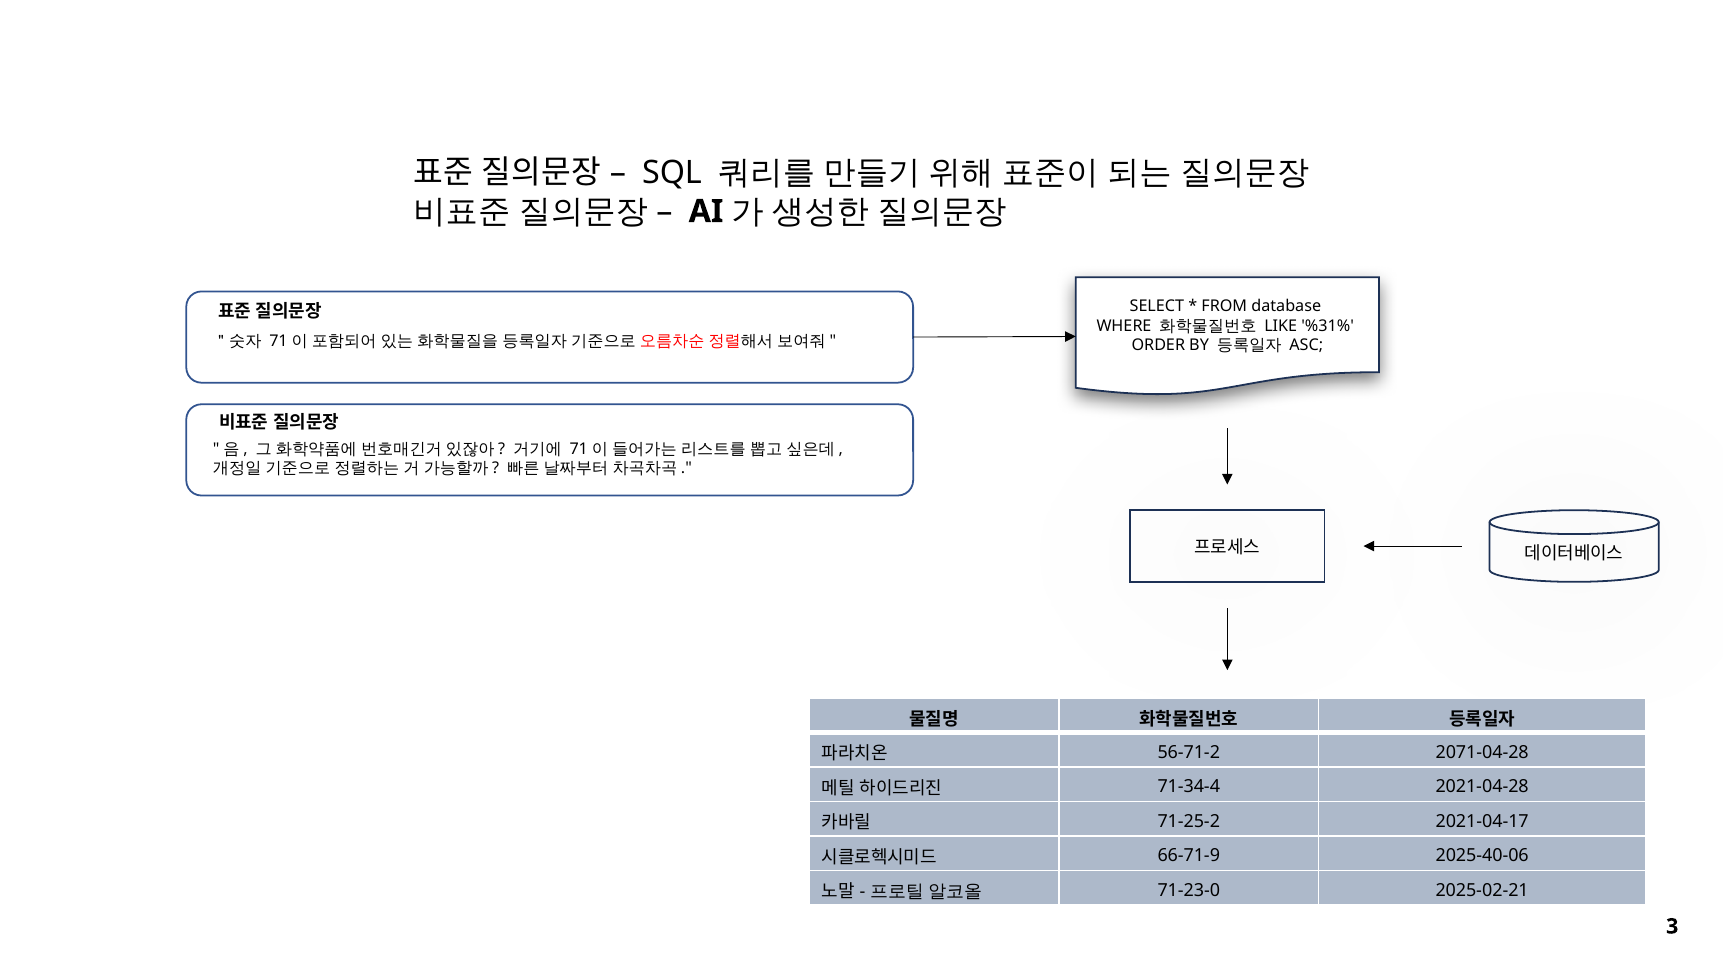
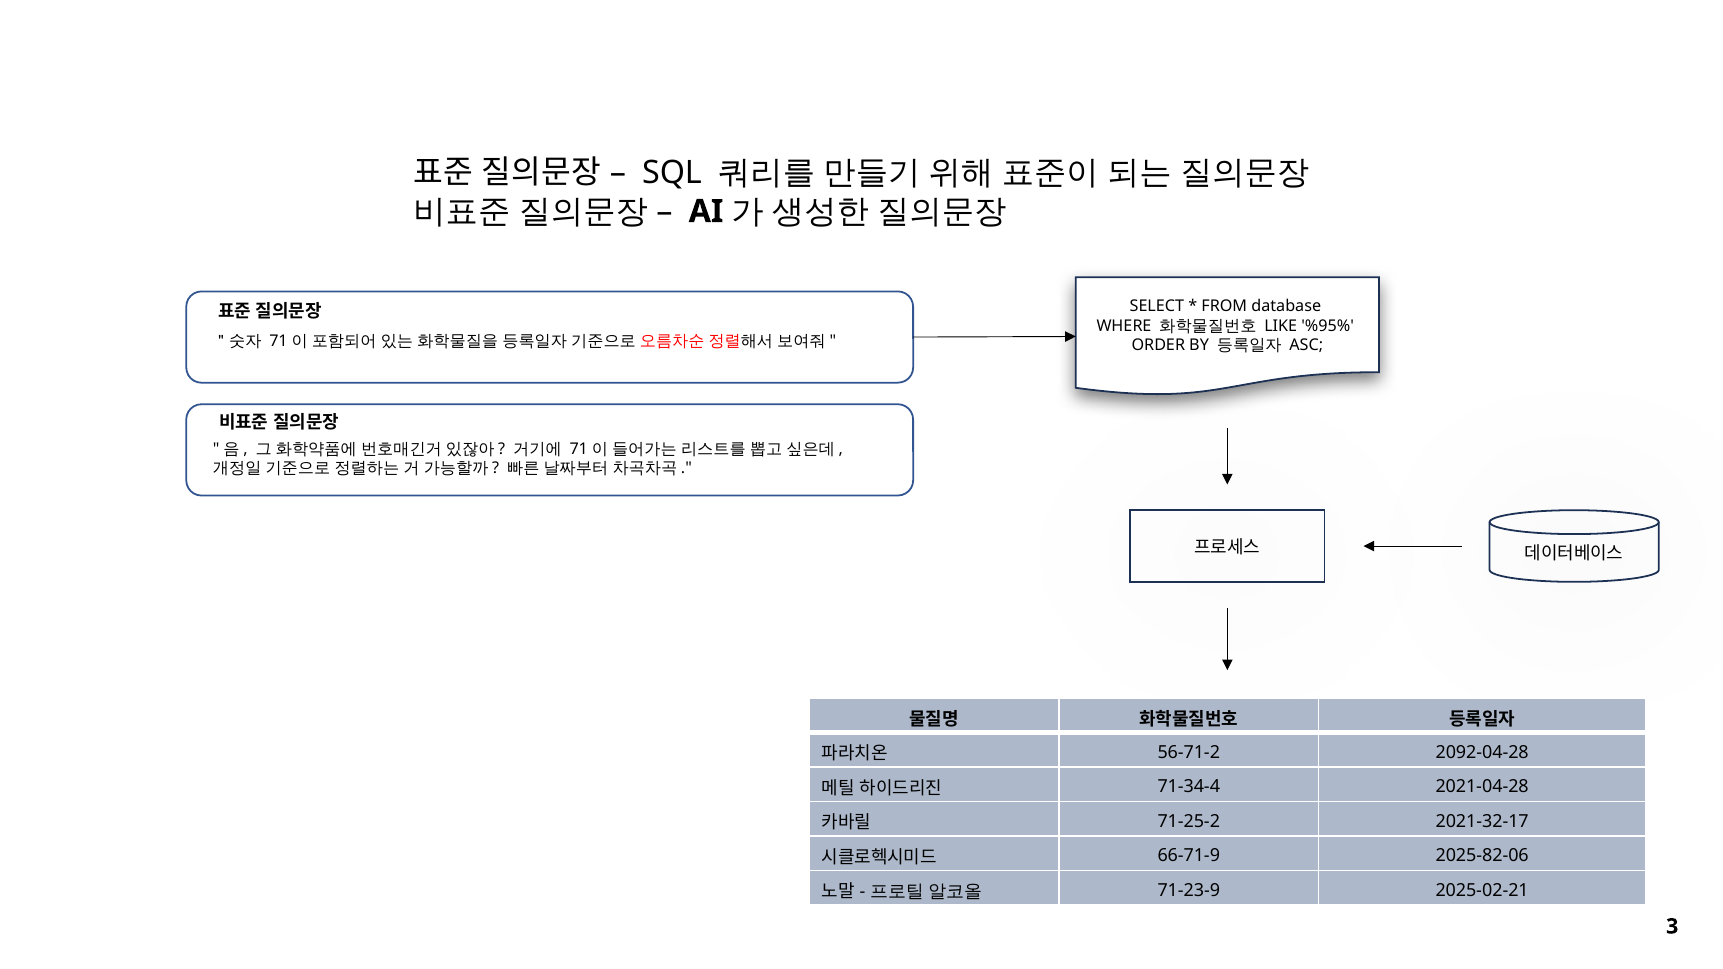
%31%: %31% -> %95%
2071-04-28: 2071-04-28 -> 2092-04-28
2021-04-17: 2021-04-17 -> 2021-32-17
2025-40-06: 2025-40-06 -> 2025-82-06
71-23-0: 71-23-0 -> 71-23-9
